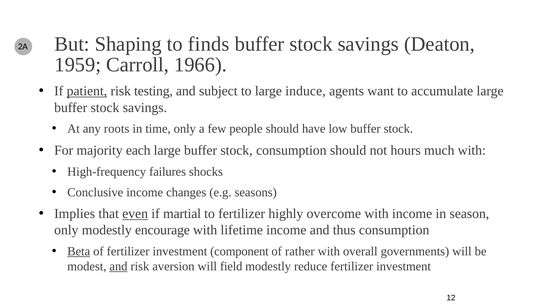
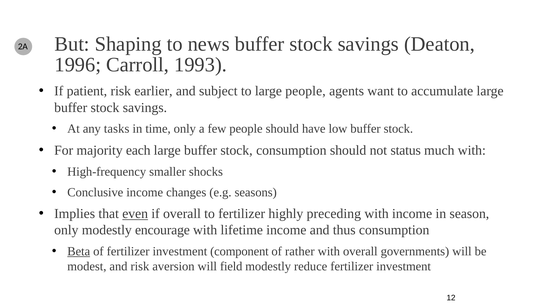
finds: finds -> news
1959: 1959 -> 1996
1966: 1966 -> 1993
patient underline: present -> none
testing: testing -> earlier
large induce: induce -> people
roots: roots -> tasks
hours: hours -> status
failures: failures -> smaller
if martial: martial -> overall
overcome: overcome -> preceding
and at (118, 266) underline: present -> none
